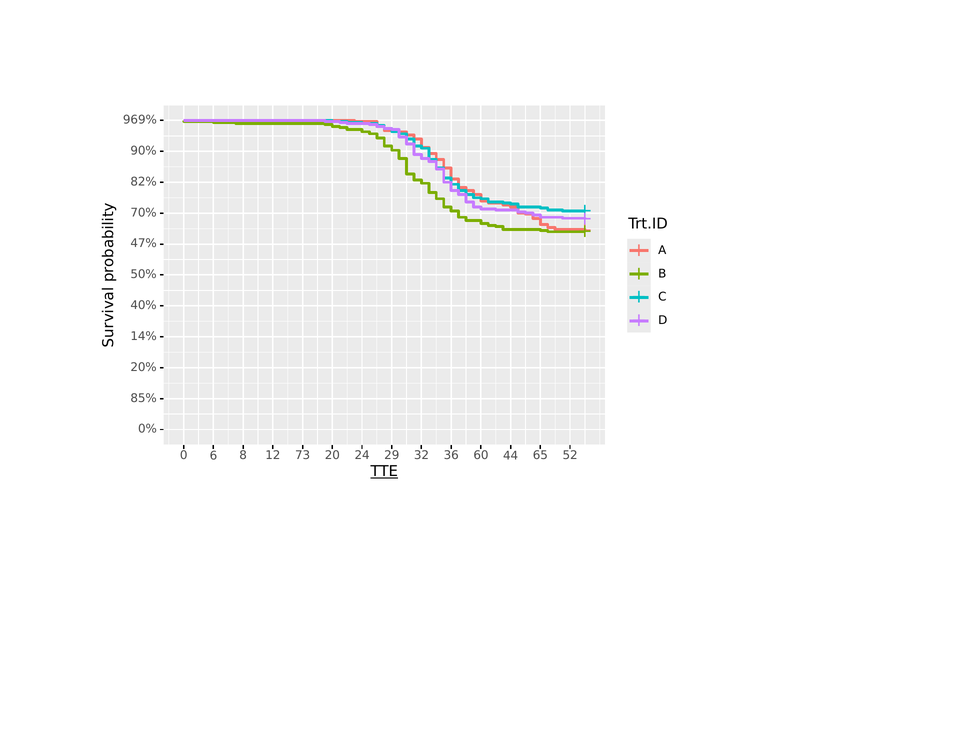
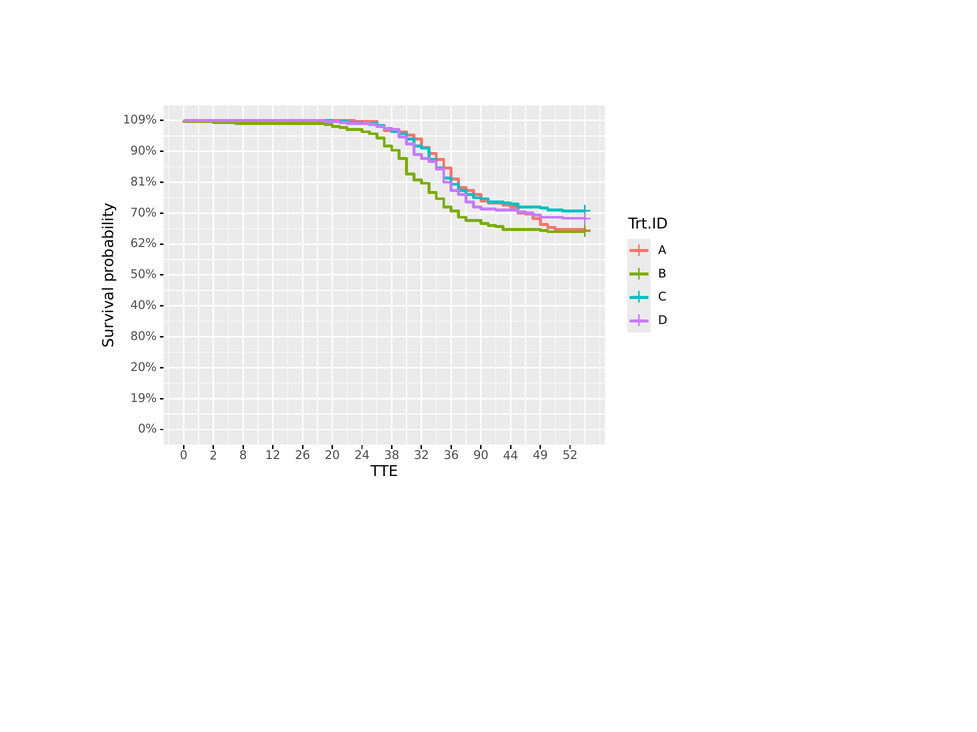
969%: 969% -> 109%
82%: 82% -> 81%
47%: 47% -> 62%
14%: 14% -> 80%
85%: 85% -> 19%
6: 6 -> 2
73: 73 -> 26
29: 29 -> 38
60: 60 -> 90
65: 65 -> 49
TTE underline: present -> none
